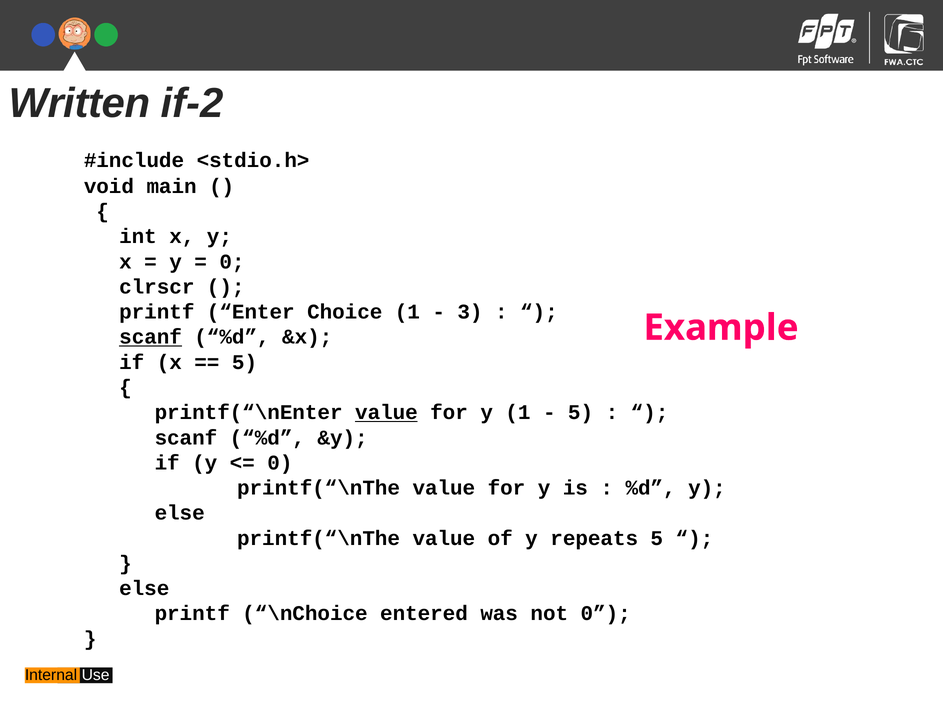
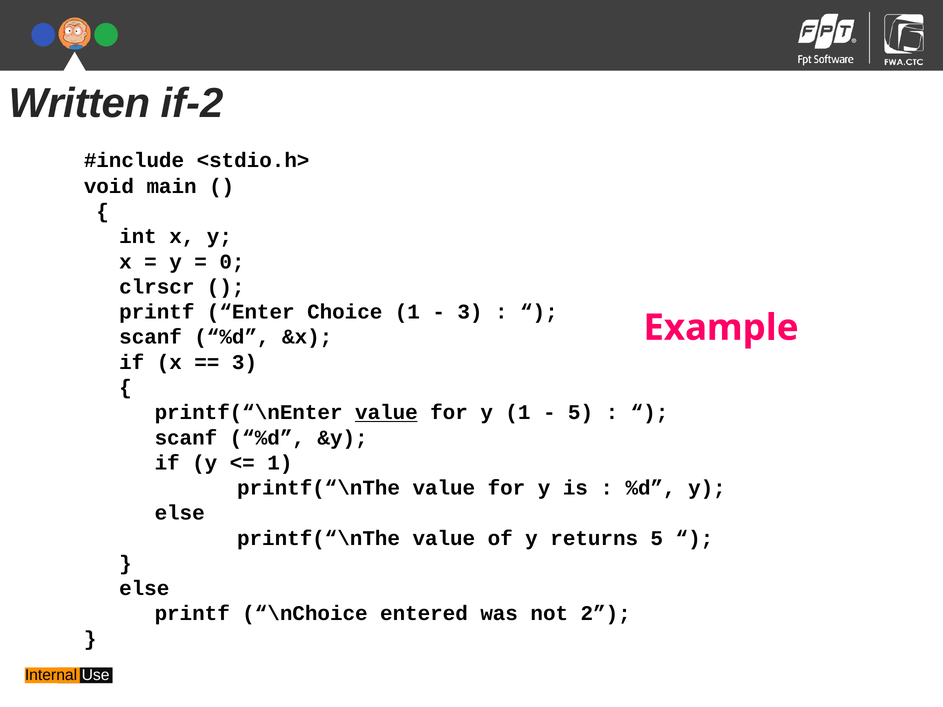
scanf at (151, 337) underline: present -> none
5 at (245, 362): 5 -> 3
0 at (280, 463): 0 -> 1
repeats: repeats -> returns
not 0: 0 -> 2
